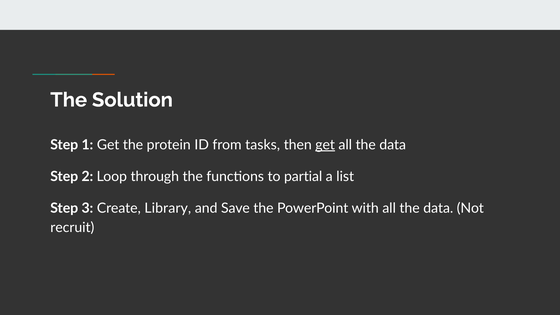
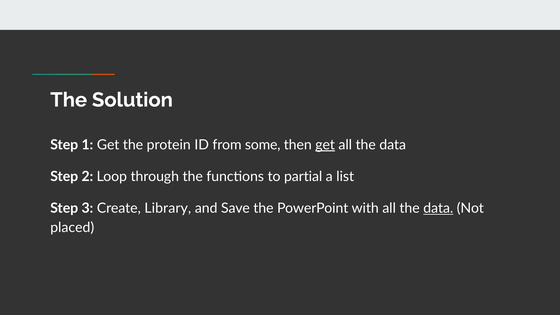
tasks: tasks -> some
data at (438, 208) underline: none -> present
recruit: recruit -> placed
